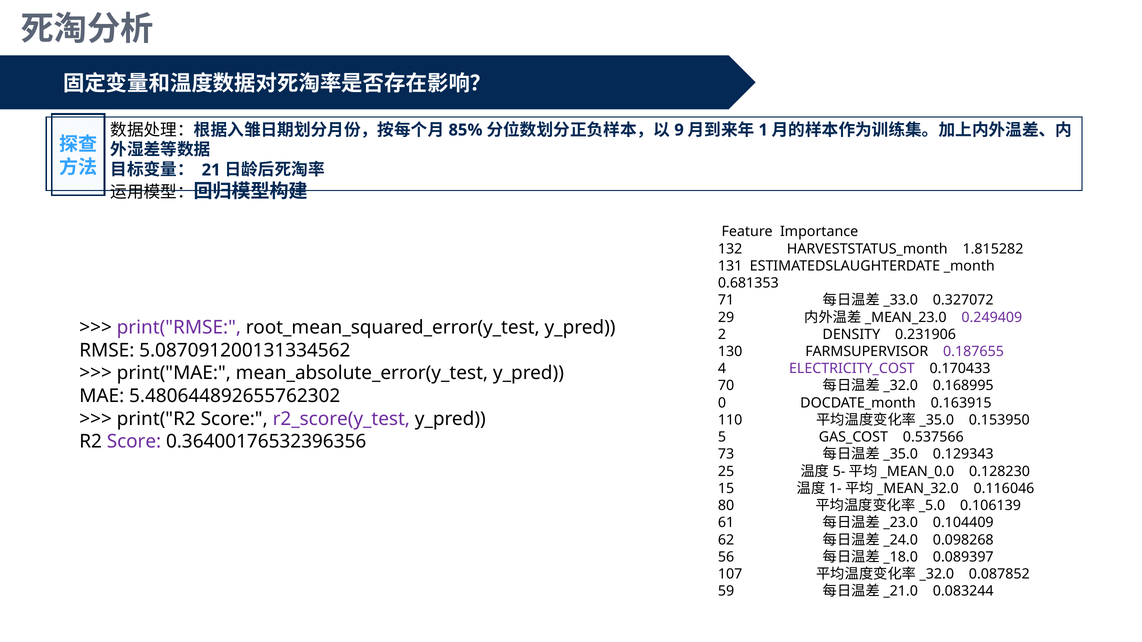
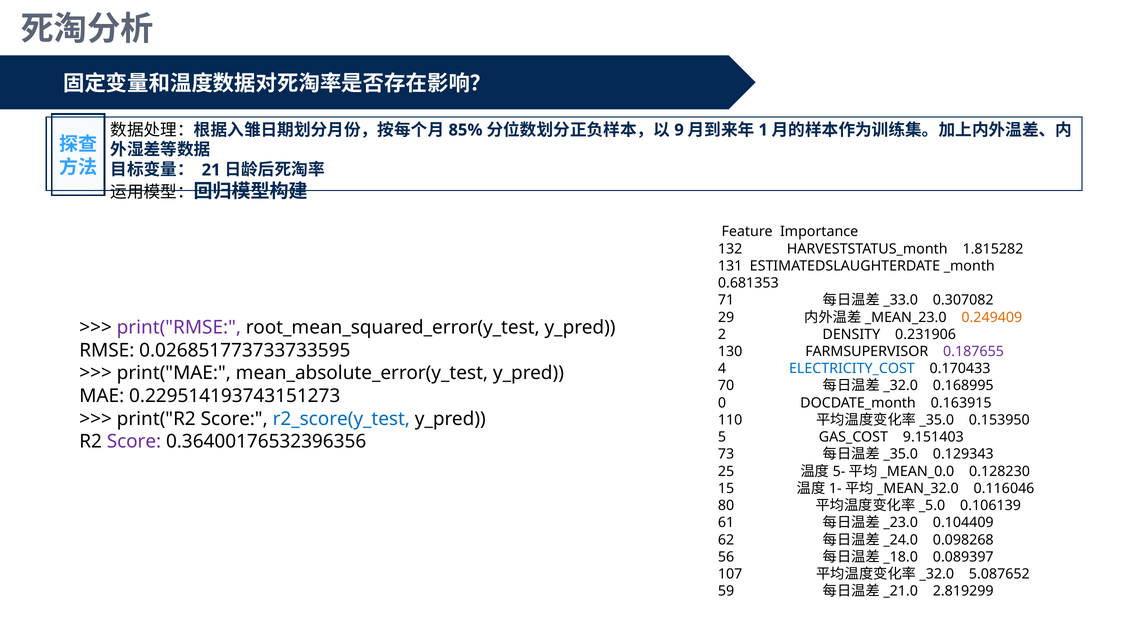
0.327072: 0.327072 -> 0.307082
0.249409 colour: purple -> orange
5.087091200131334562: 5.087091200131334562 -> 0.026851773733733595
ELECTRICITY_COST colour: purple -> blue
5.480644892655762302: 5.480644892655762302 -> 0.229514193743151273
r2_score(y_test colour: purple -> blue
0.537566: 0.537566 -> 9.151403
0.087852: 0.087852 -> 5.087652
0.083244: 0.083244 -> 2.819299
